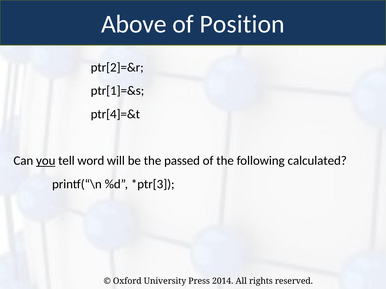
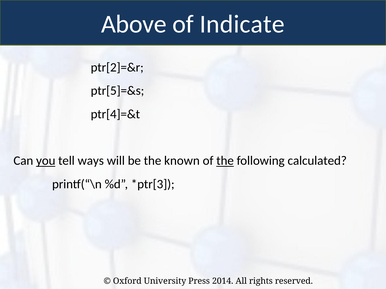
Position: Position -> Indicate
ptr[1]=&s: ptr[1]=&s -> ptr[5]=&s
word: word -> ways
passed: passed -> known
the at (225, 161) underline: none -> present
